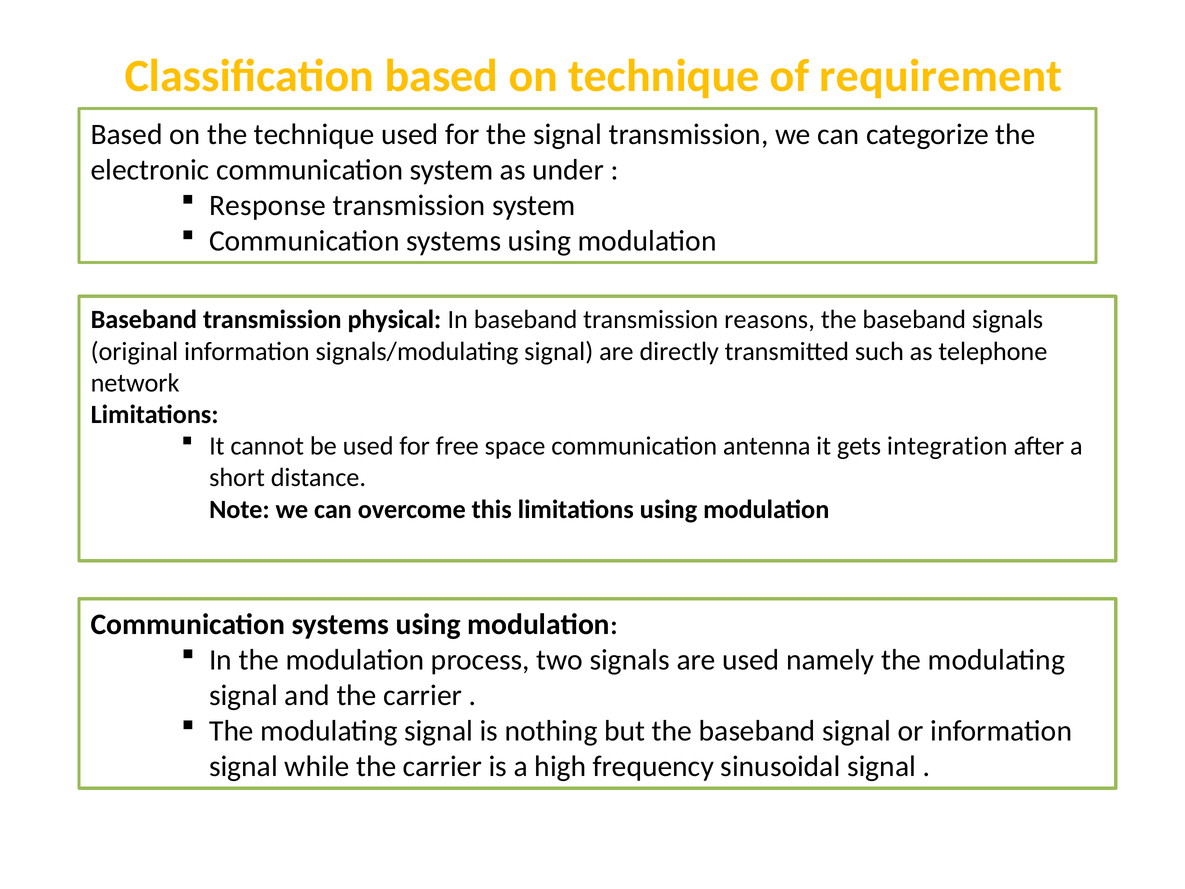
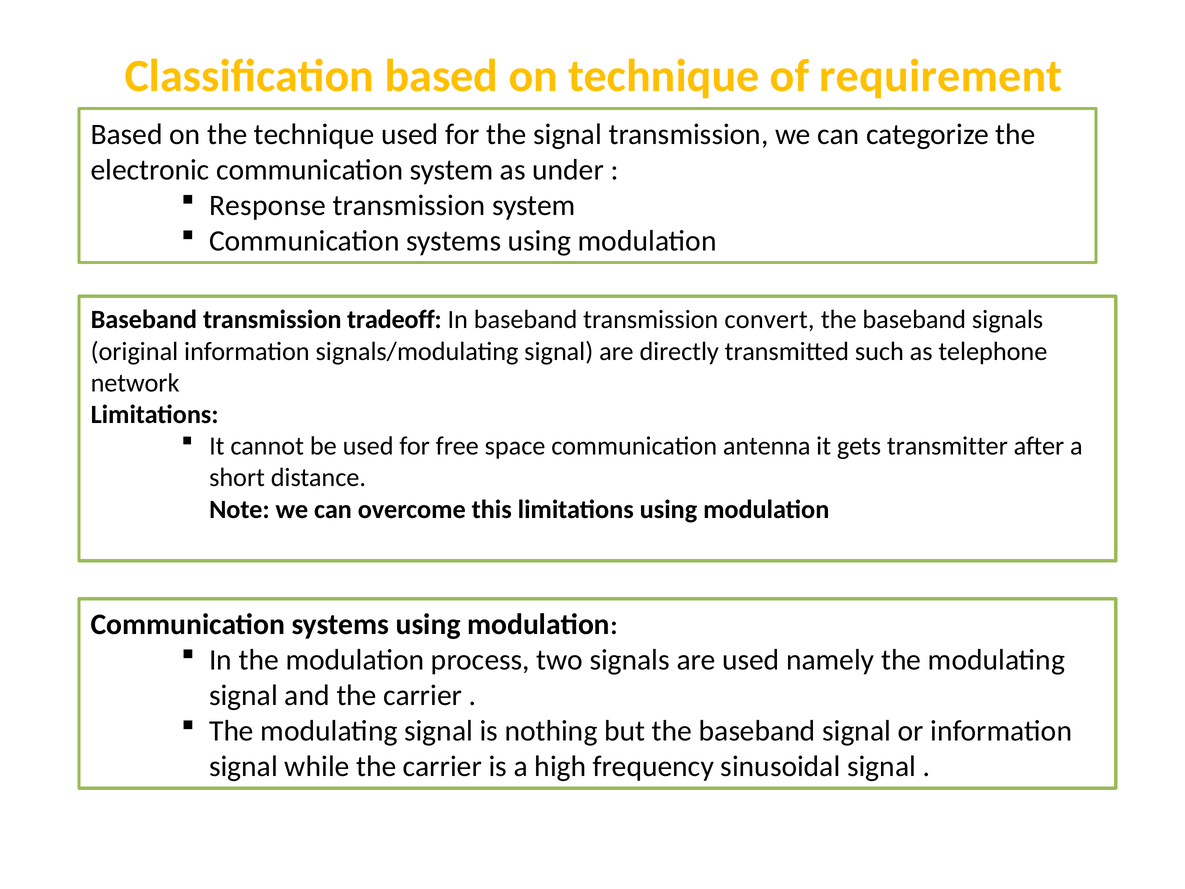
physical: physical -> tradeoff
reasons: reasons -> convert
integration: integration -> transmitter
